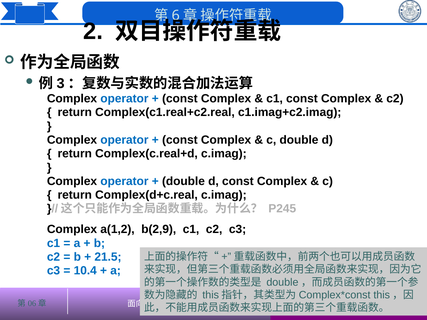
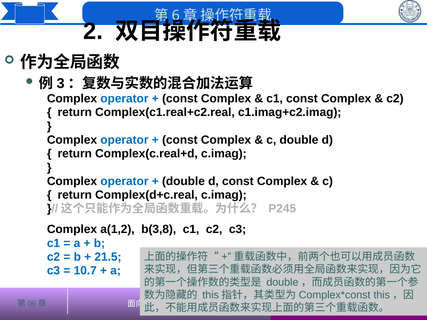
b(2,9: b(2,9 -> b(3,8
10.4: 10.4 -> 10.7
